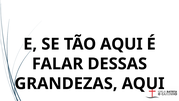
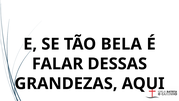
TÃO AQUI: AQUI -> BELA
